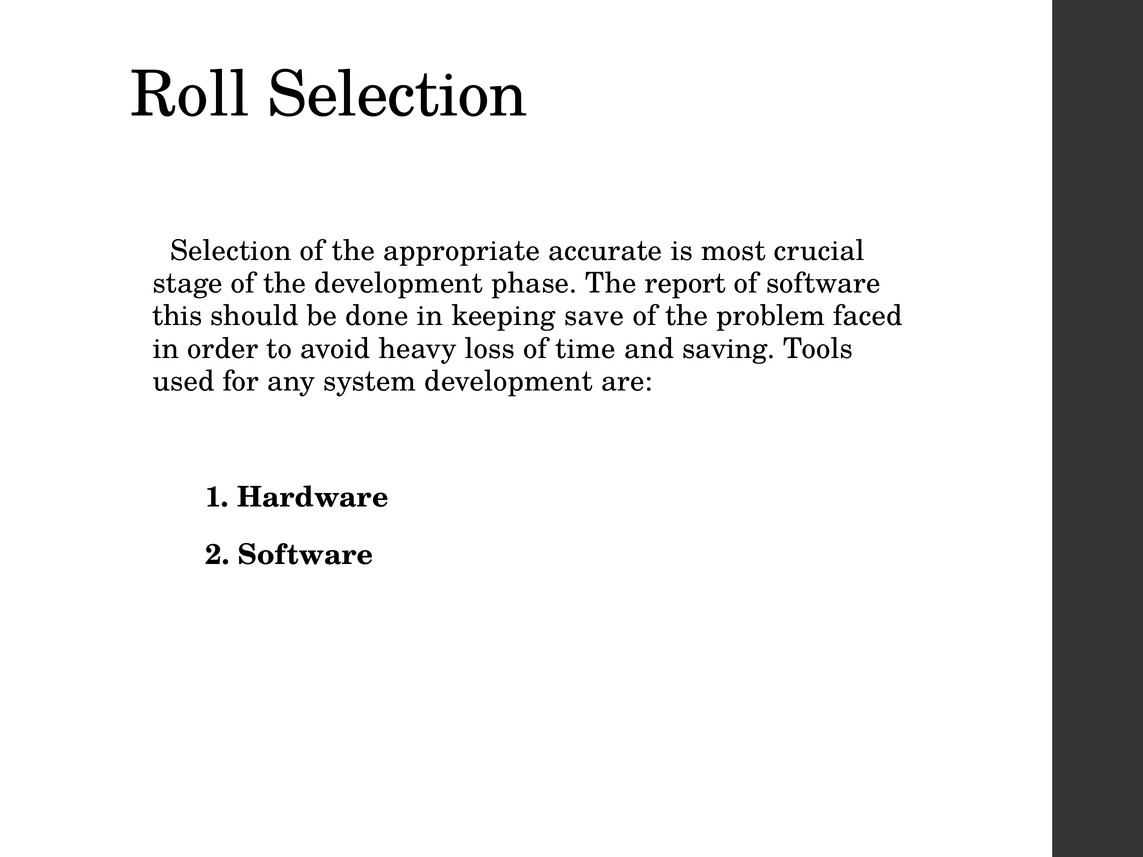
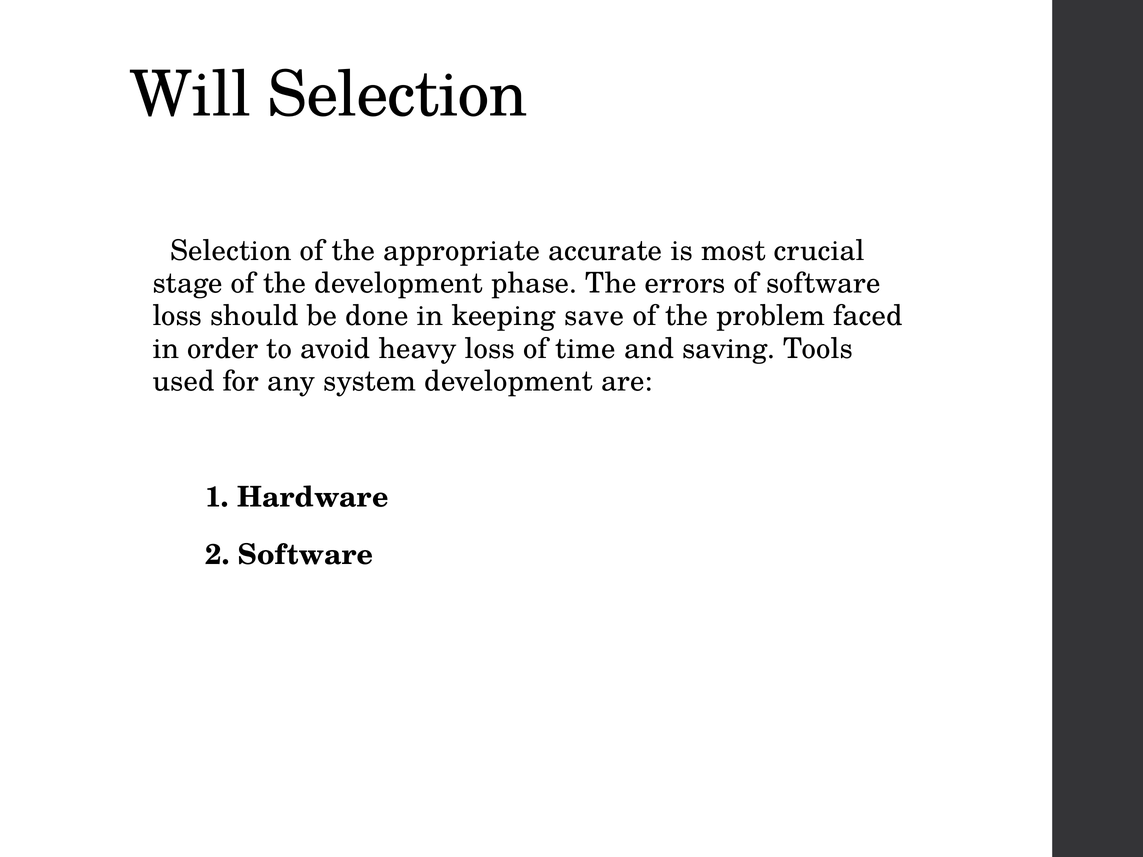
Roll: Roll -> Will
report: report -> errors
this at (177, 316): this -> loss
